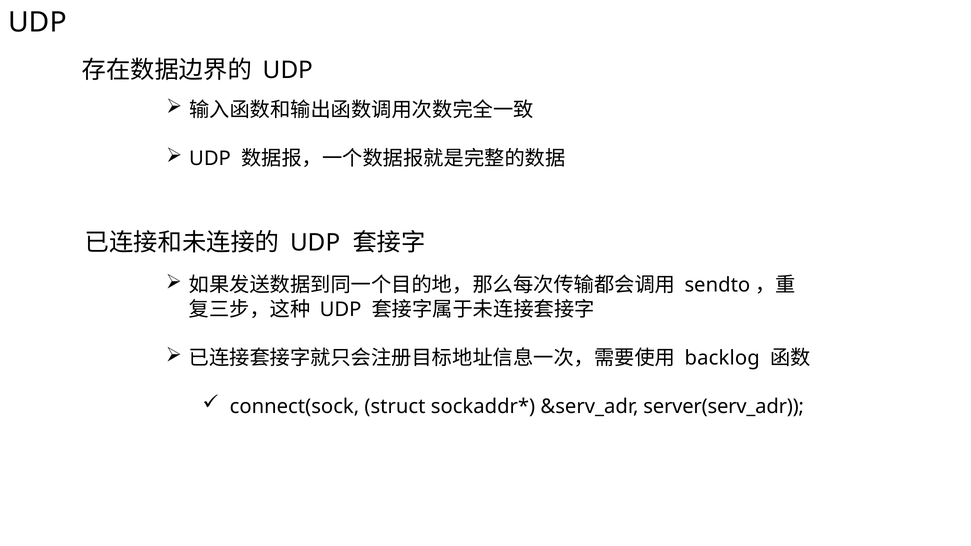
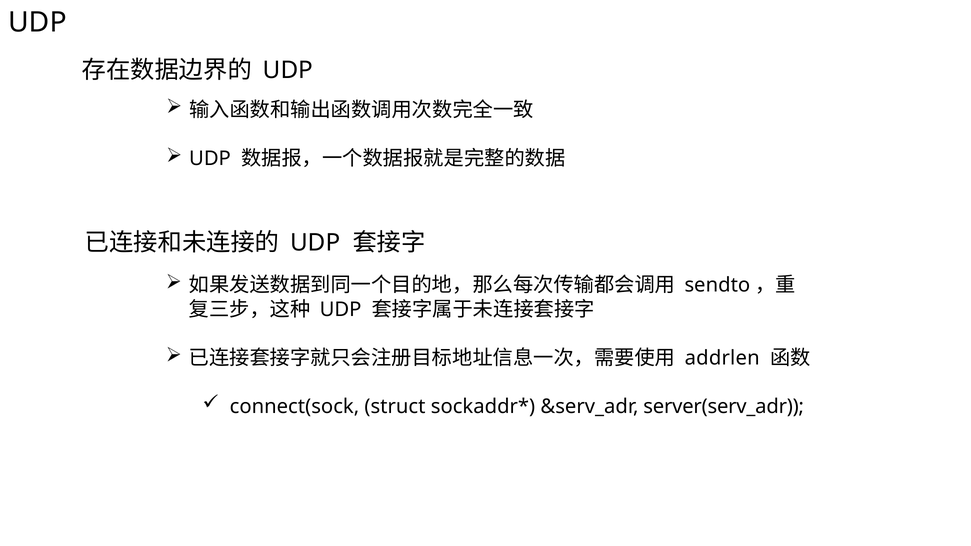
backlog: backlog -> addrlen
